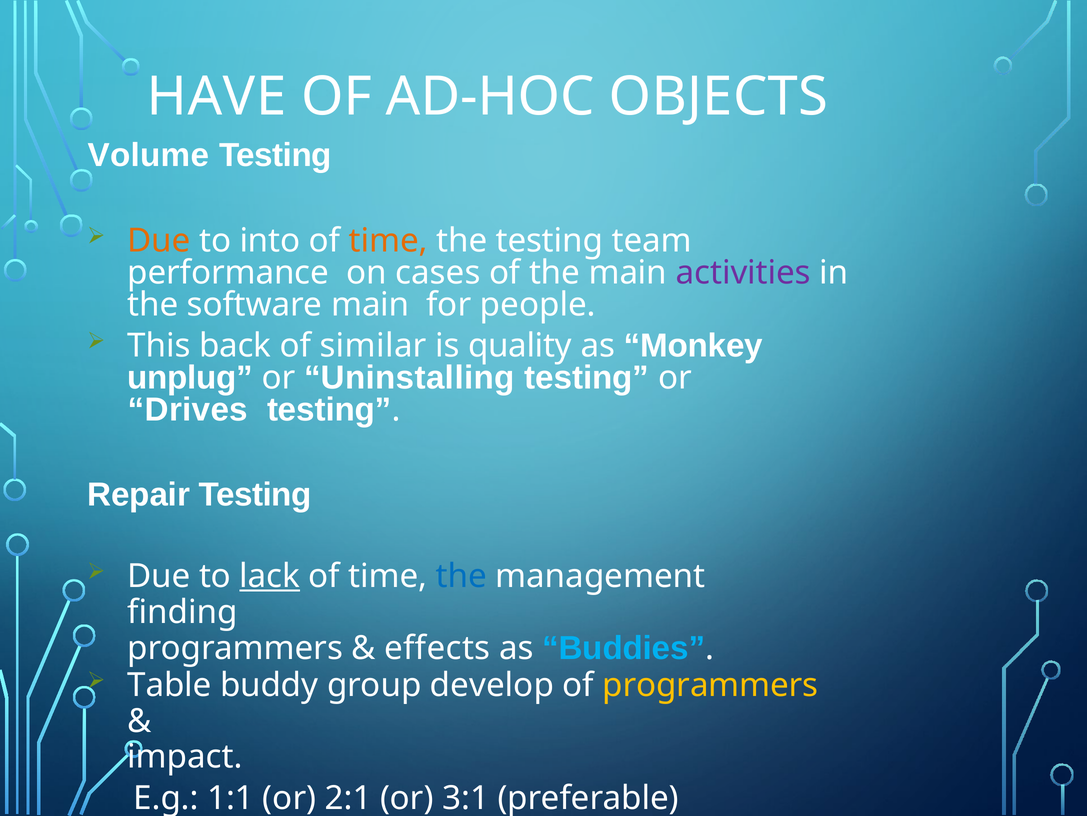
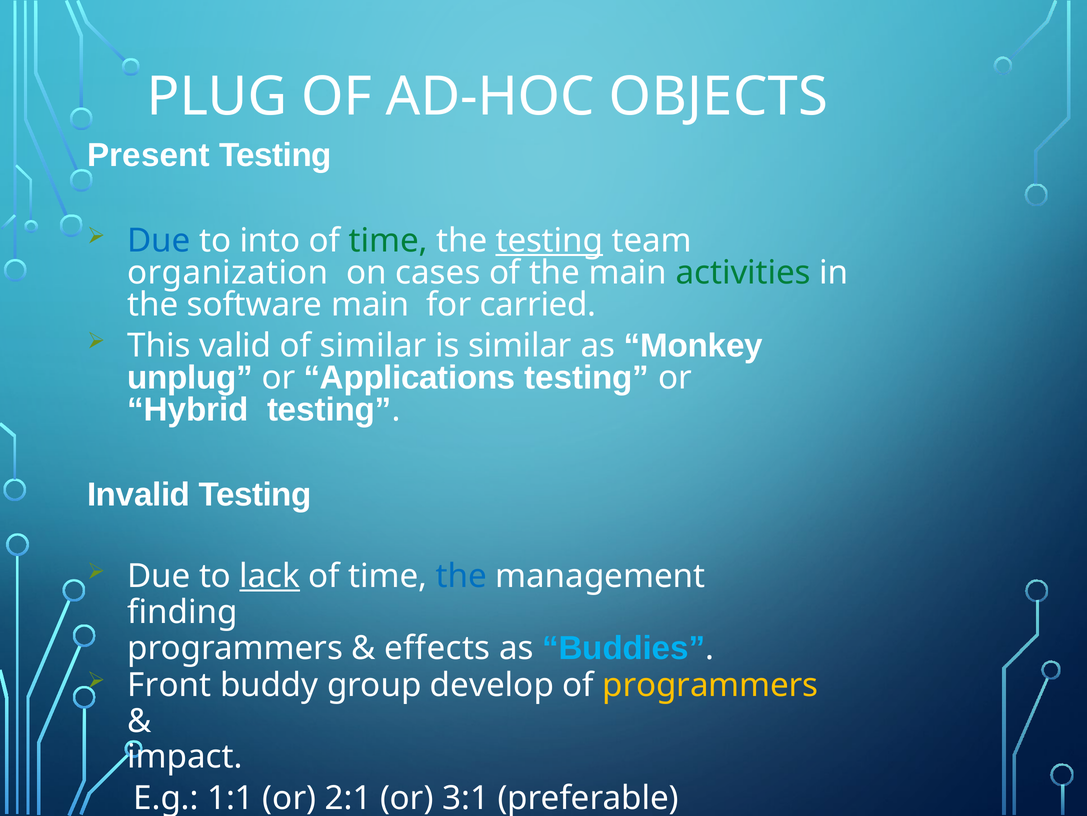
HAVE: HAVE -> PLUG
Volume: Volume -> Present
Due at (159, 241) colour: orange -> blue
time at (388, 241) colour: orange -> green
testing at (549, 241) underline: none -> present
performance: performance -> organization
activities colour: purple -> green
people: people -> carried
back: back -> valid
is quality: quality -> similar
Uninstalling: Uninstalling -> Applications
Drives: Drives -> Hybrid
Repair: Repair -> Invalid
Table: Table -> Front
